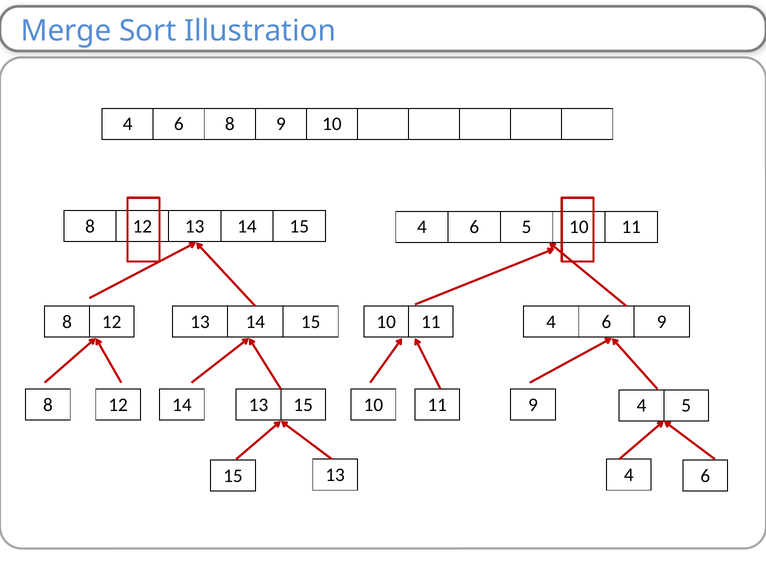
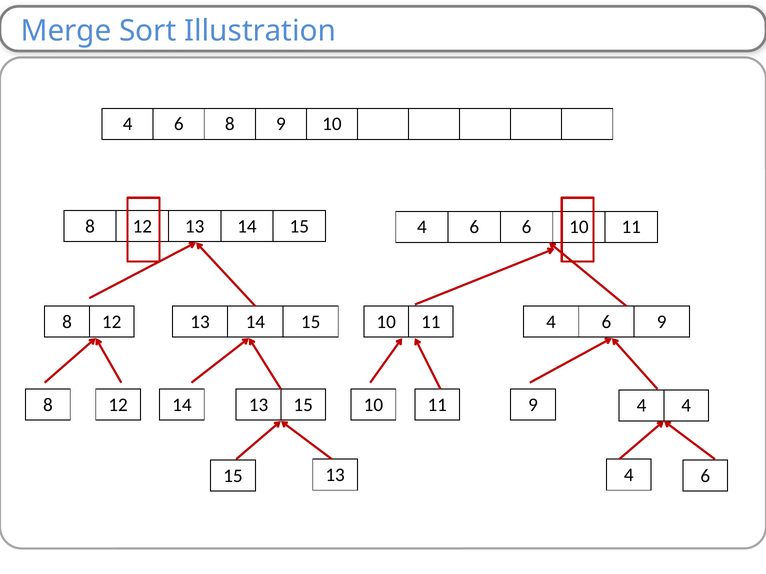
6 5: 5 -> 6
4 5: 5 -> 4
